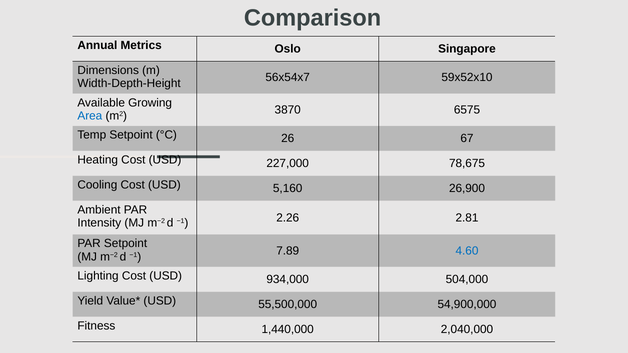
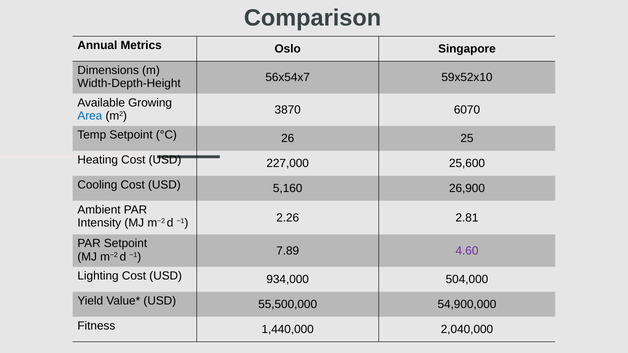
6575: 6575 -> 6070
67: 67 -> 25
78,675: 78,675 -> 25,600
4.60 colour: blue -> purple
